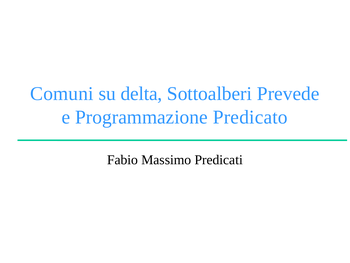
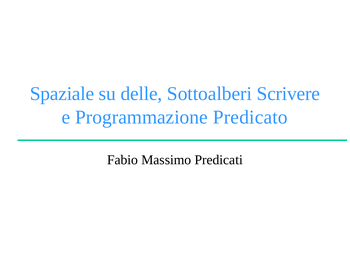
Comuni: Comuni -> Spaziale
delta: delta -> delle
Prevede: Prevede -> Scrivere
